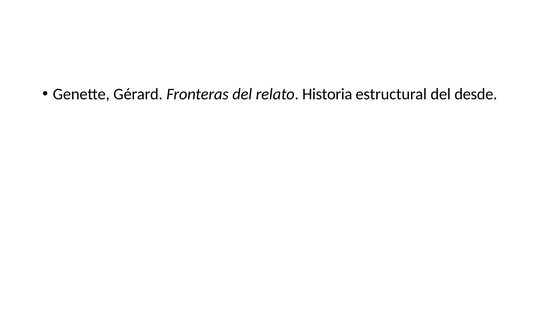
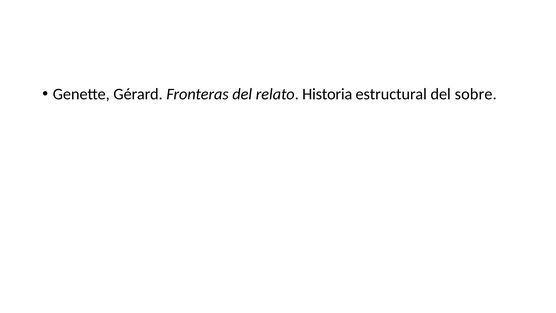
desde: desde -> sobre
